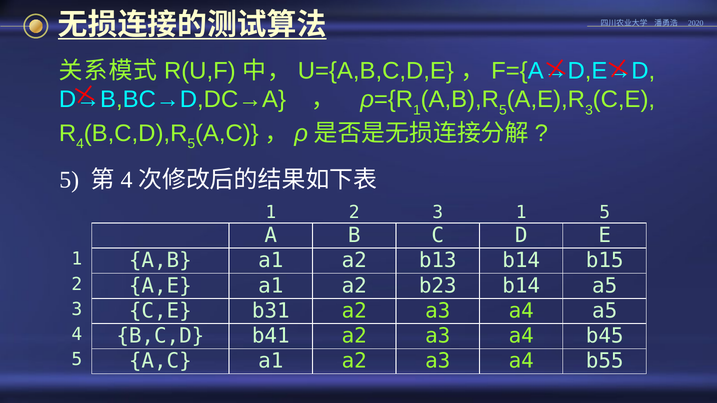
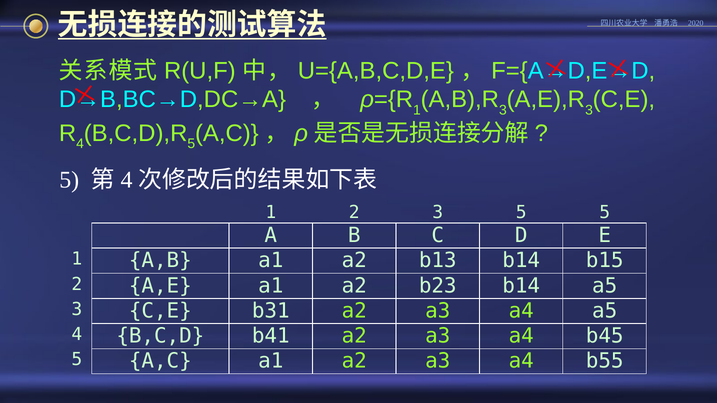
5 at (503, 110): 5 -> 3
3 1: 1 -> 5
